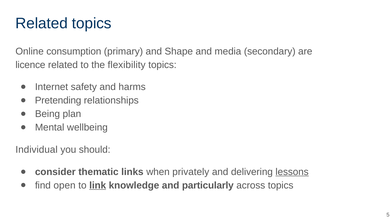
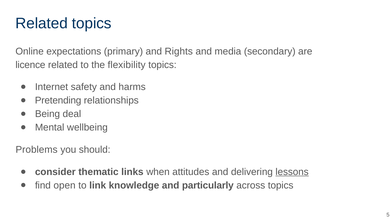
consumption: consumption -> expectations
Shape: Shape -> Rights
plan: plan -> deal
Individual: Individual -> Problems
privately: privately -> attitudes
link underline: present -> none
